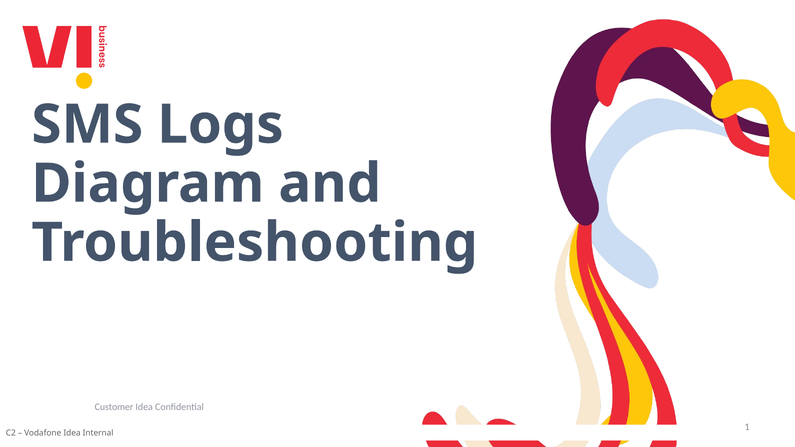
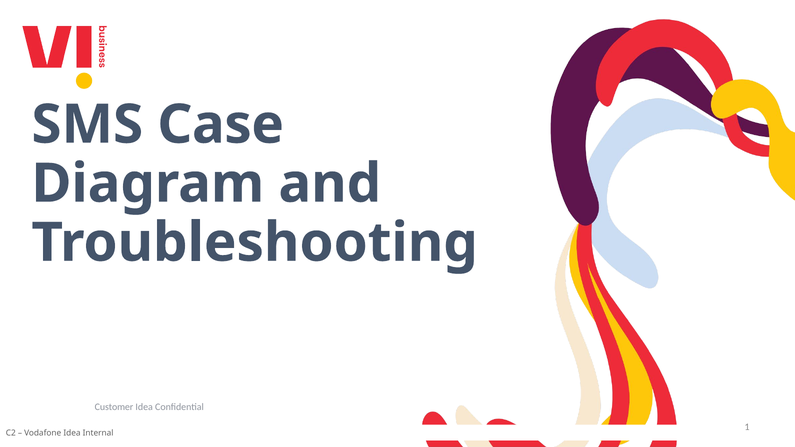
Logs: Logs -> Case
